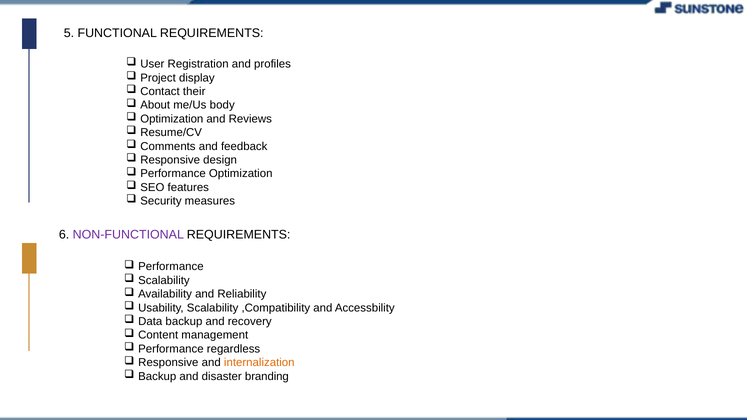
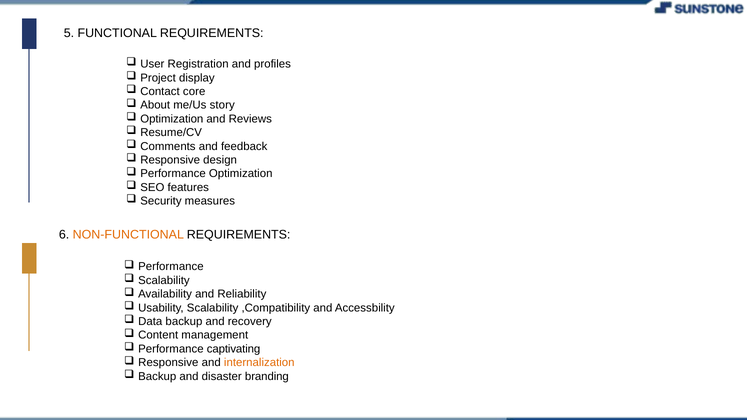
their: their -> core
body: body -> story
NON-FUNCTIONAL colour: purple -> orange
regardless: regardless -> captivating
